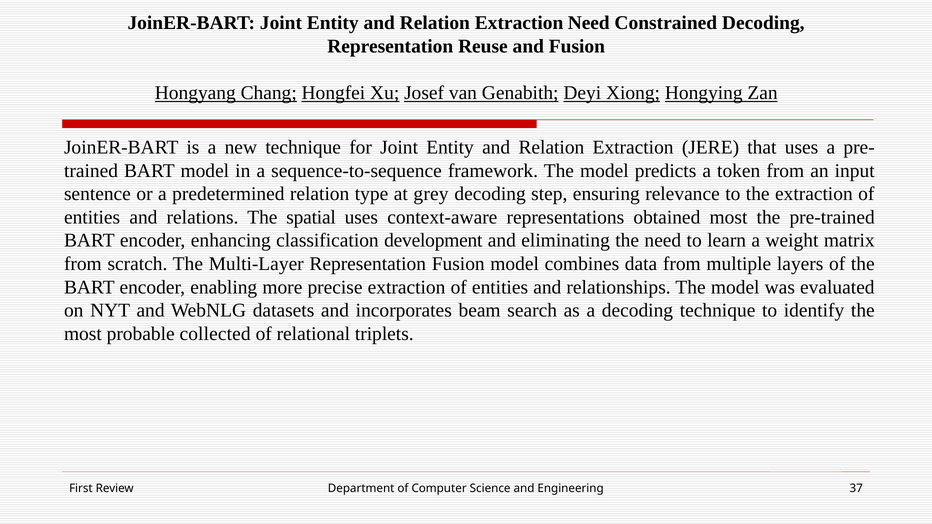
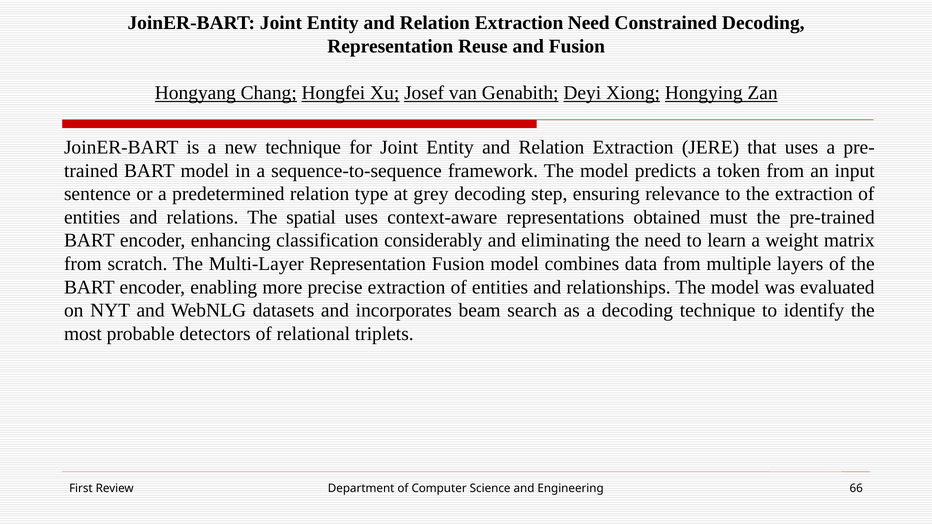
obtained most: most -> must
development: development -> considerably
collected: collected -> detectors
37: 37 -> 66
